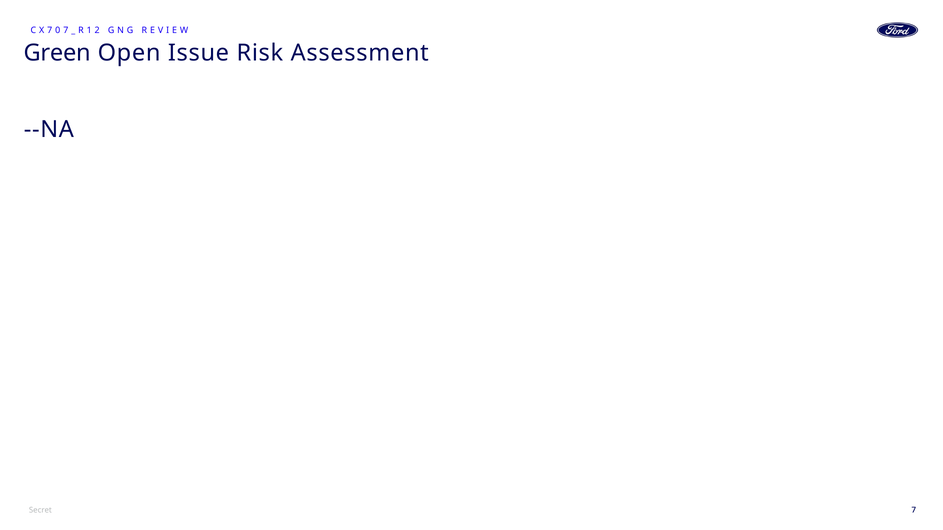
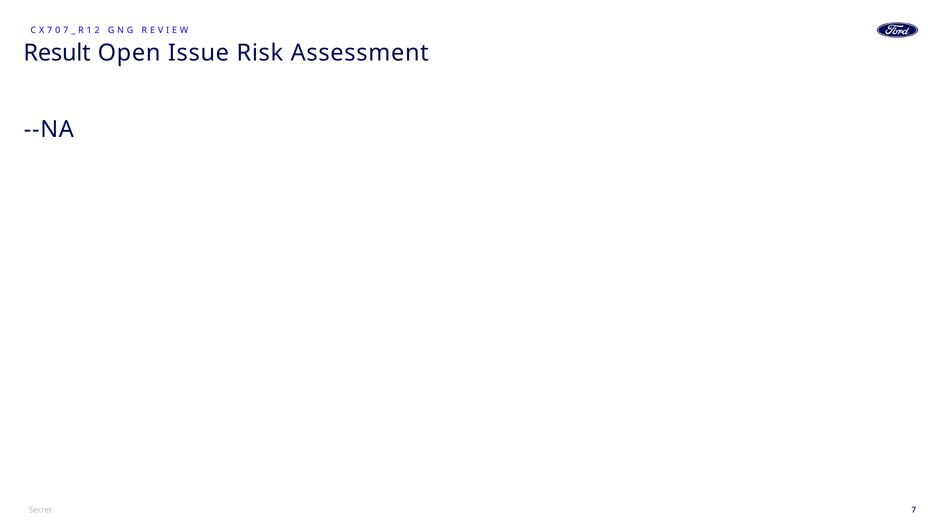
Green: Green -> Result
